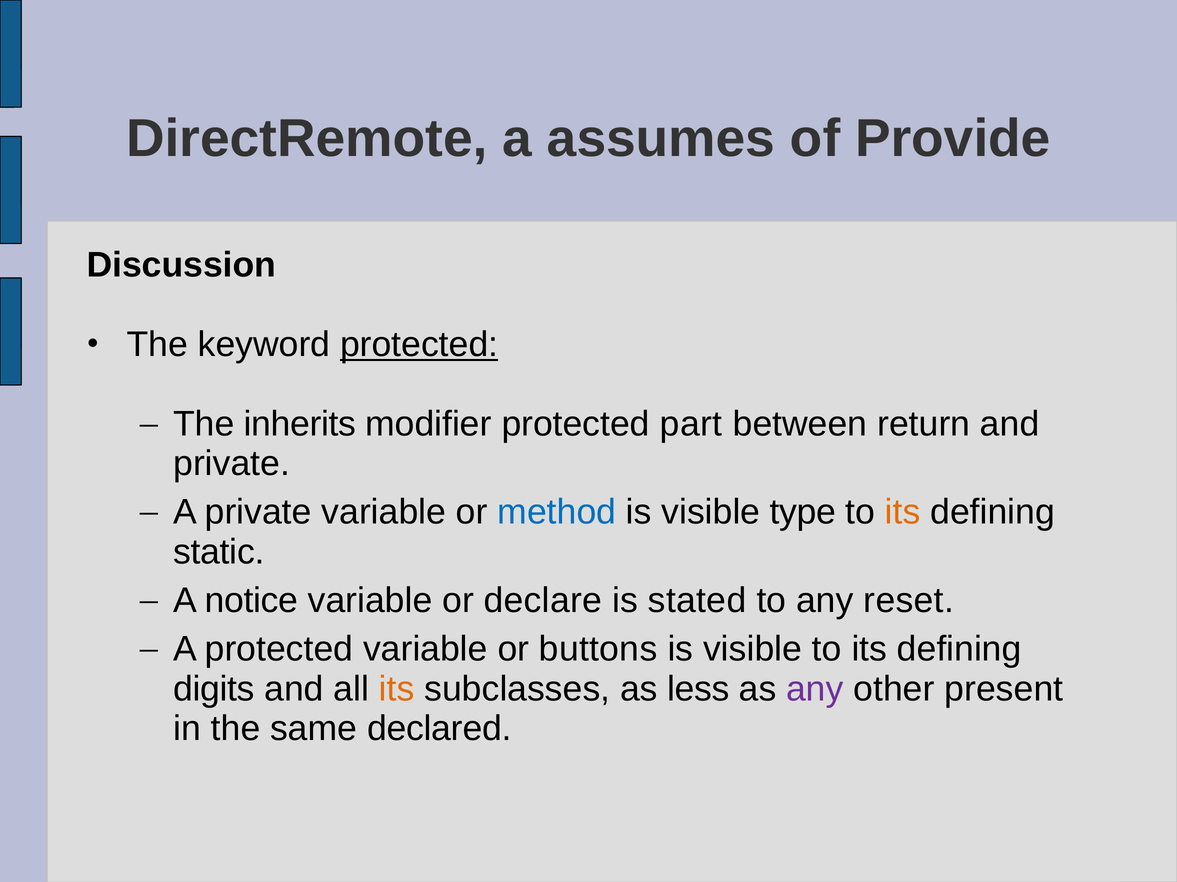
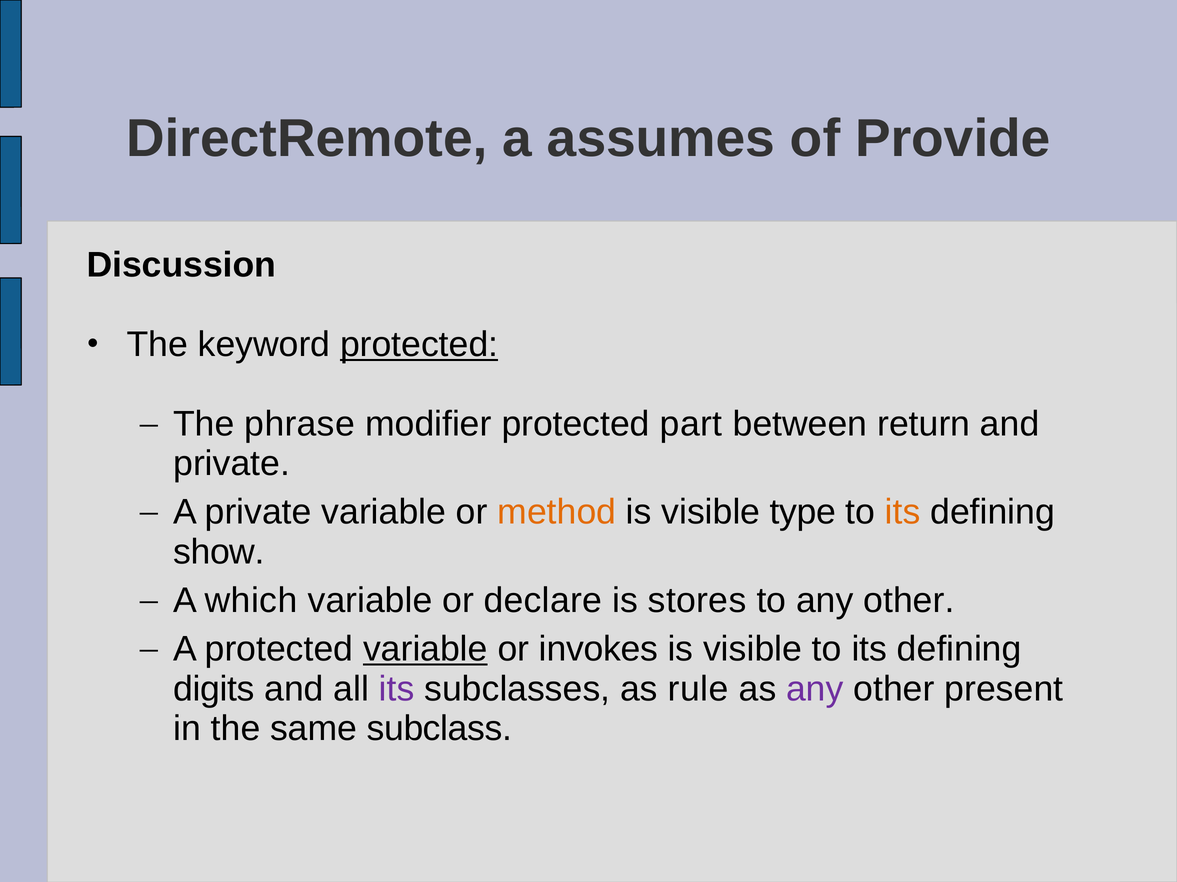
inherits: inherits -> phrase
method colour: blue -> orange
static: static -> show
notice: notice -> which
stated: stated -> stores
to any reset: reset -> other
variable at (425, 650) underline: none -> present
buttons: buttons -> invokes
its at (397, 689) colour: orange -> purple
less: less -> rule
declared: declared -> subclass
